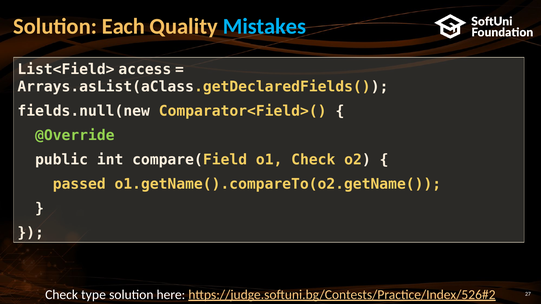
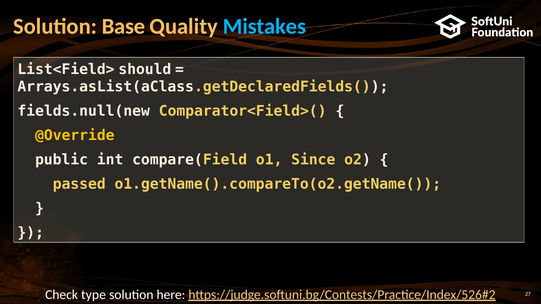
Each: Each -> Base
access: access -> should
@Override colour: light green -> yellow
o1 Check: Check -> Since
